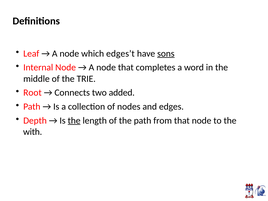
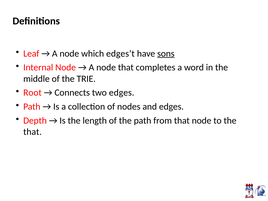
two added: added -> edges
the at (74, 121) underline: present -> none
with at (33, 132): with -> that
